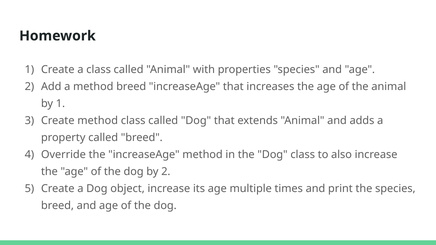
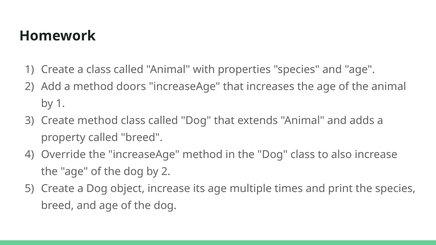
method breed: breed -> doors
